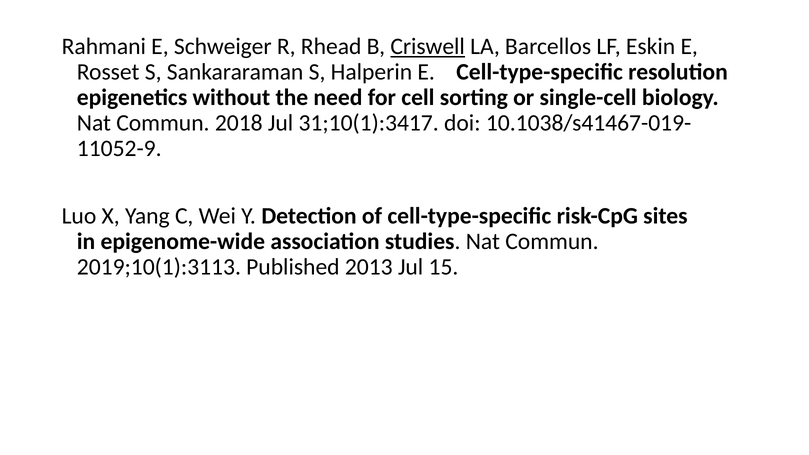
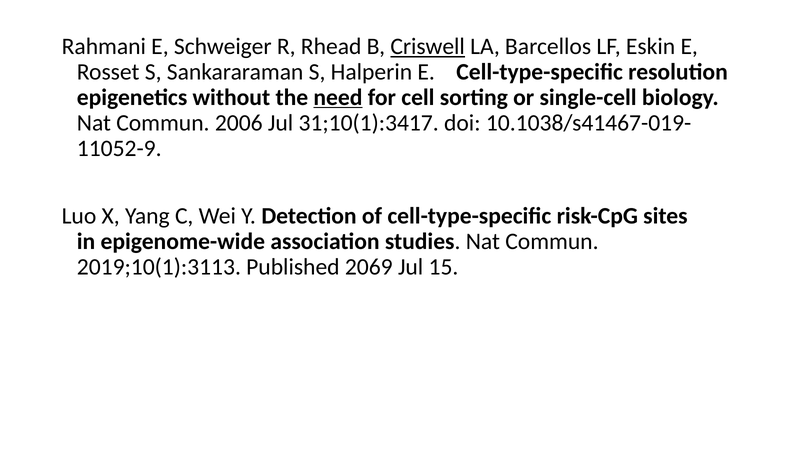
need underline: none -> present
2018: 2018 -> 2006
2013: 2013 -> 2069
